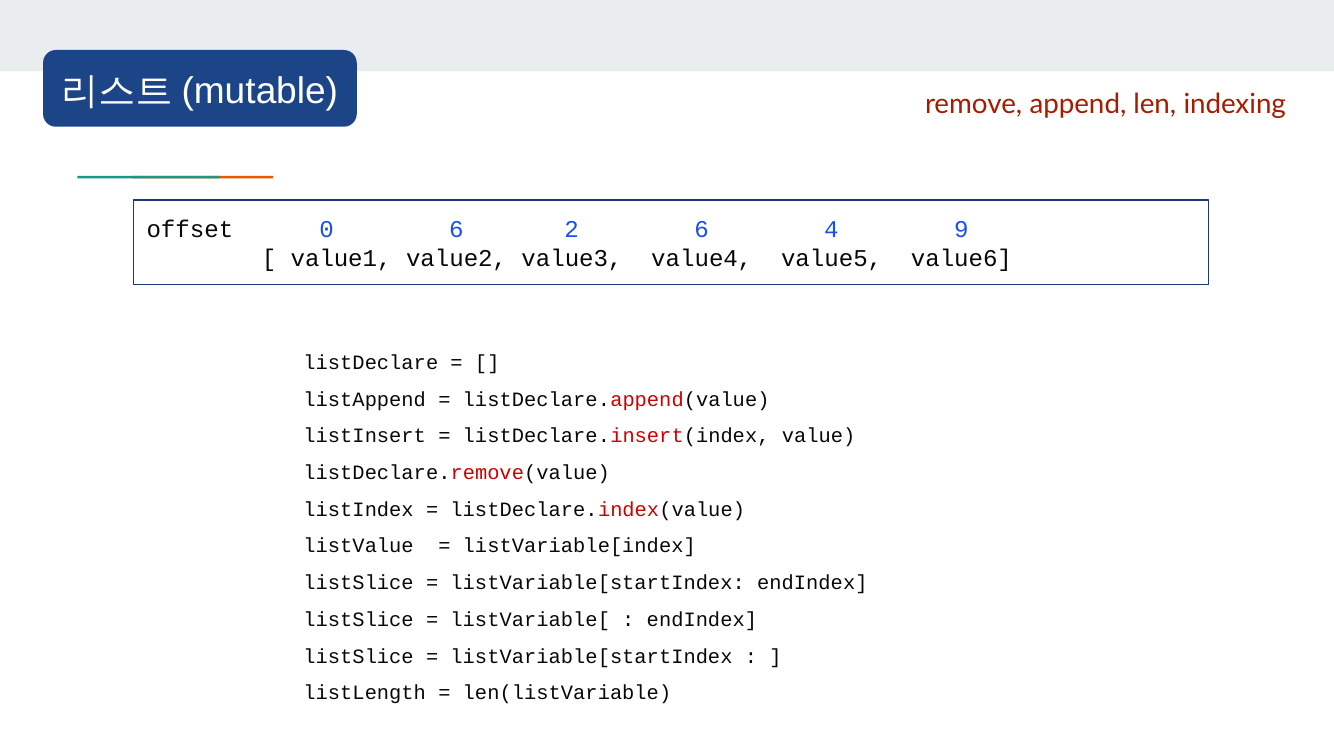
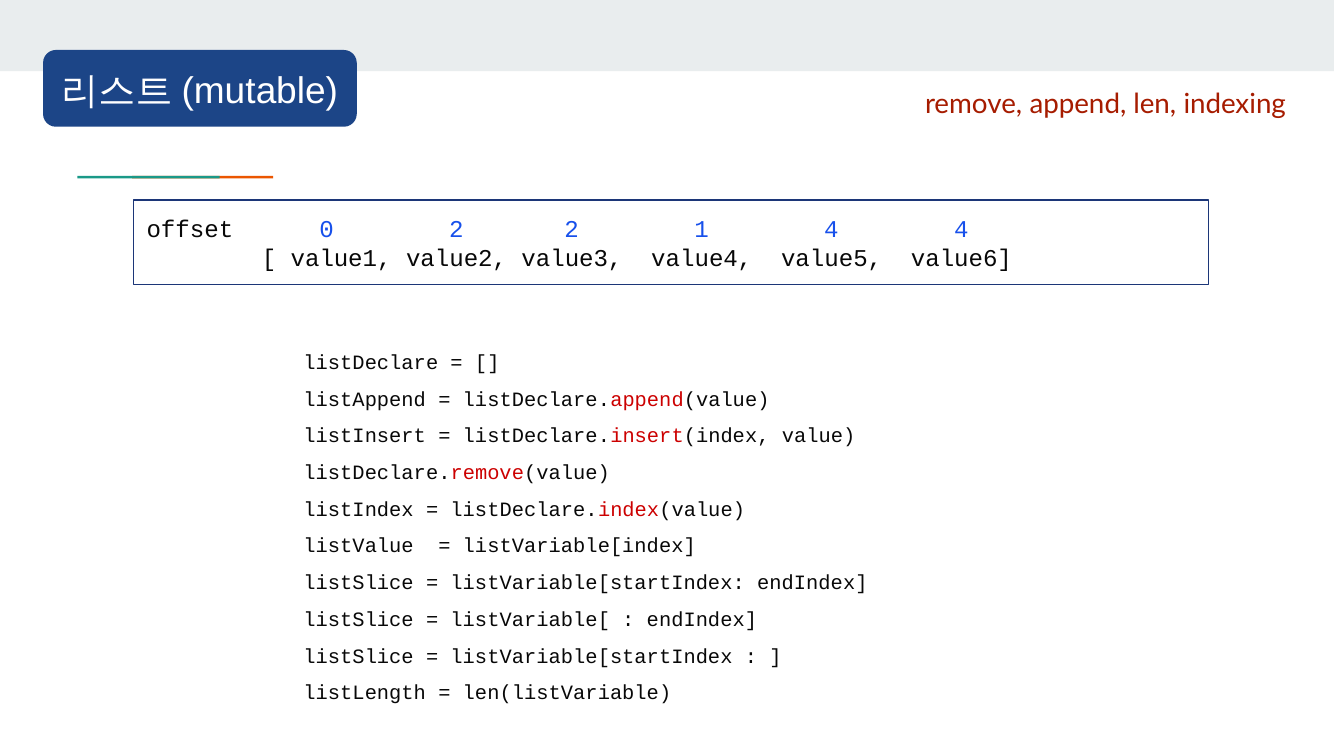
0 6: 6 -> 2
2 6: 6 -> 1
4 9: 9 -> 4
